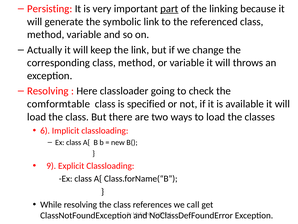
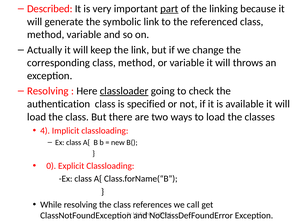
Persisting: Persisting -> Described
classloader underline: none -> present
comformtable: comformtable -> authentication
6: 6 -> 4
9: 9 -> 0
